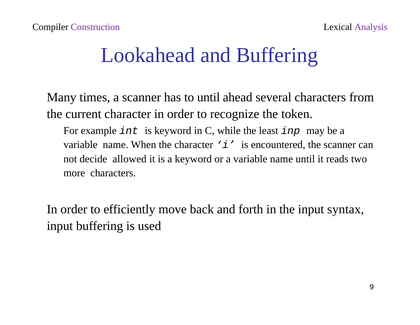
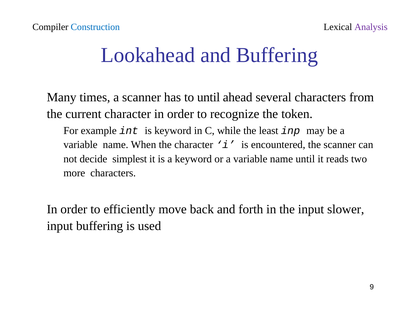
Construction colour: purple -> blue
allowed: allowed -> simplest
syntax: syntax -> slower
